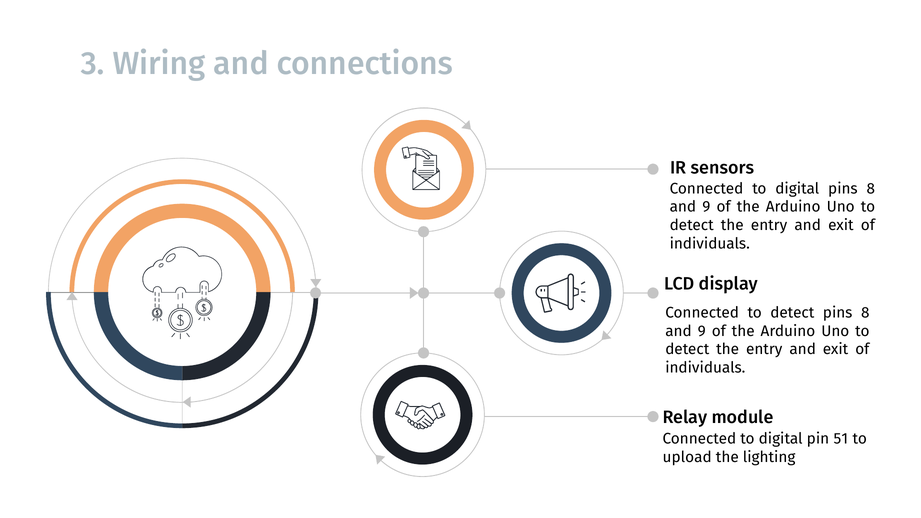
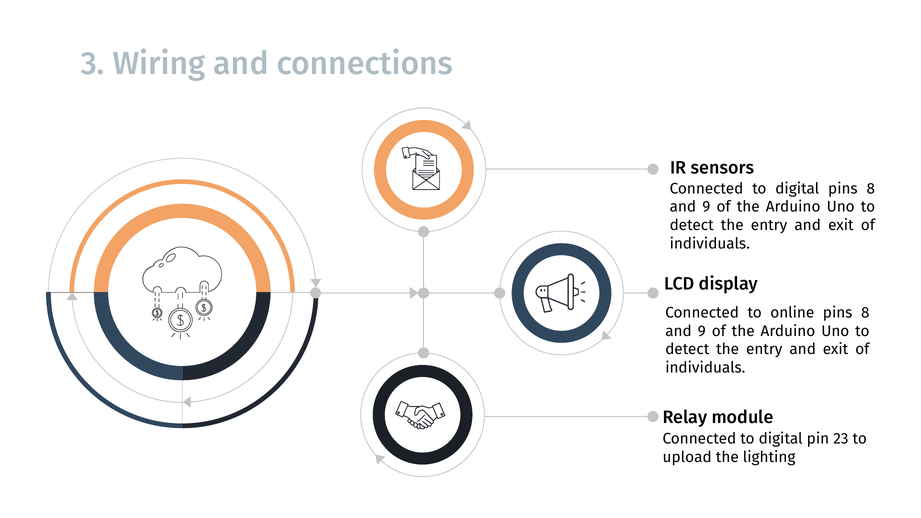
Connected to detect: detect -> online
51: 51 -> 23
